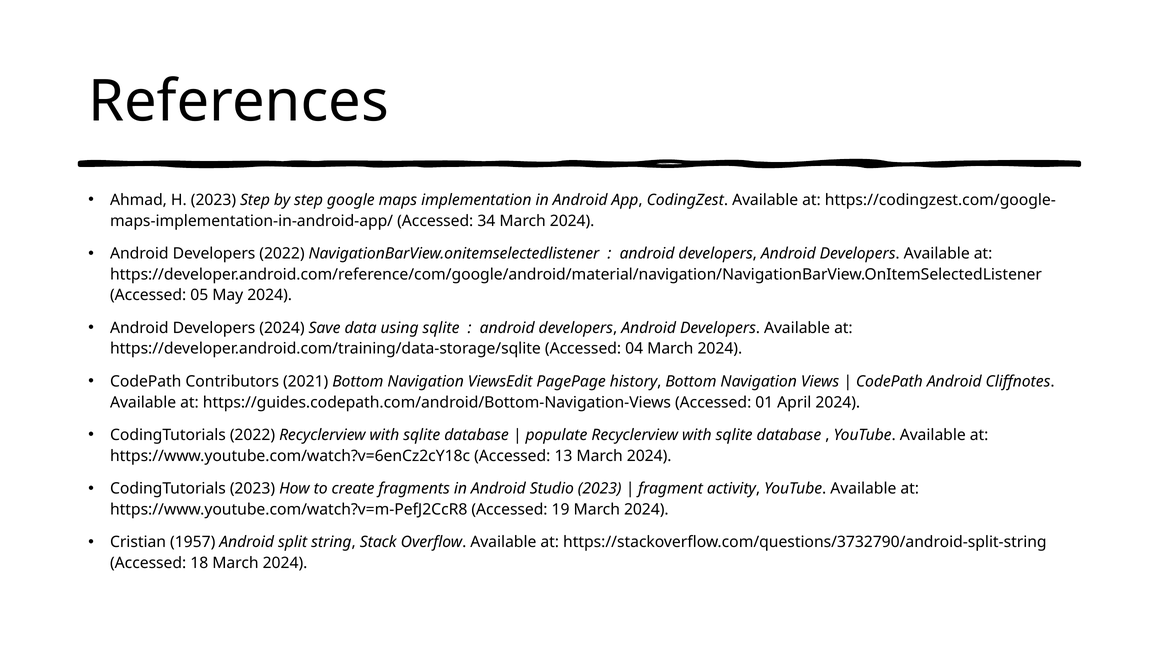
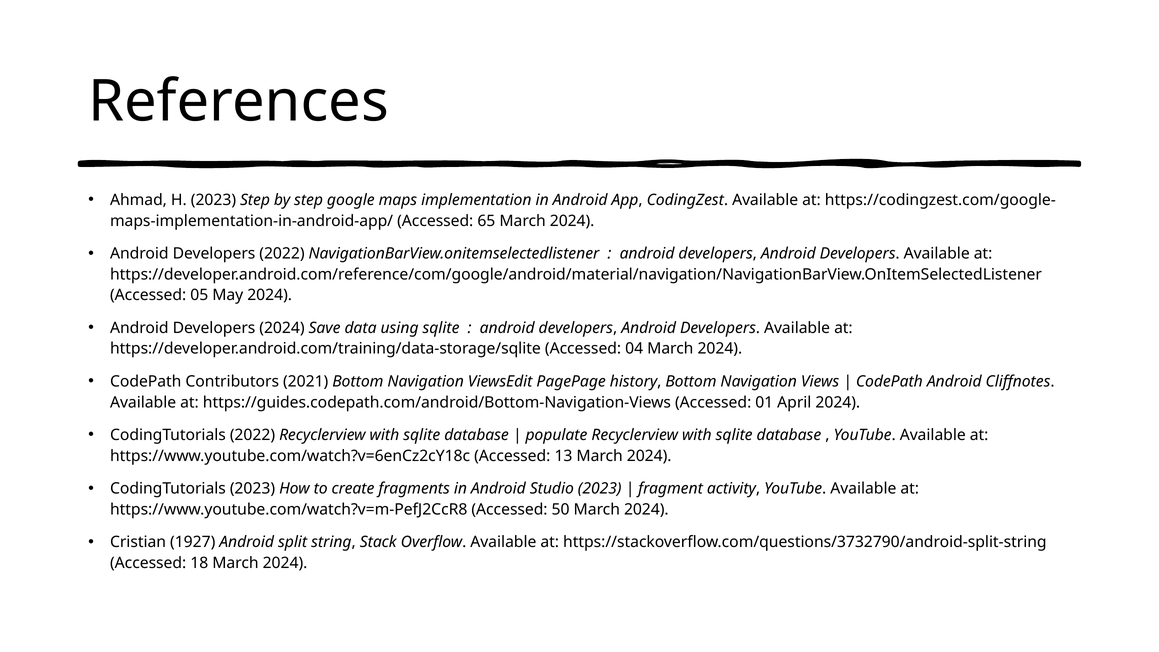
34: 34 -> 65
19: 19 -> 50
1957: 1957 -> 1927
